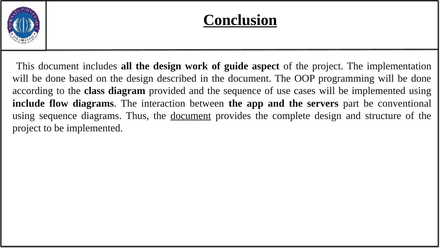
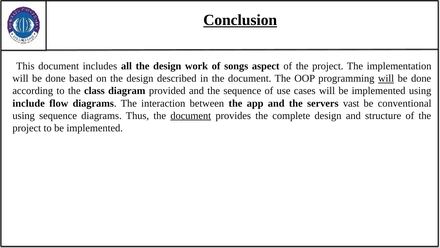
guide: guide -> songs
will at (386, 78) underline: none -> present
part: part -> vast
